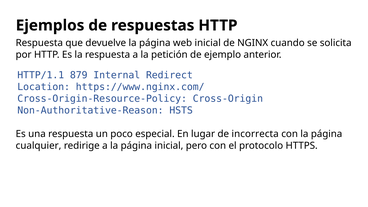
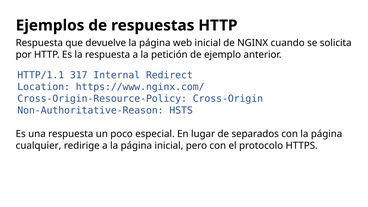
879: 879 -> 317
incorrecta: incorrecta -> separados
